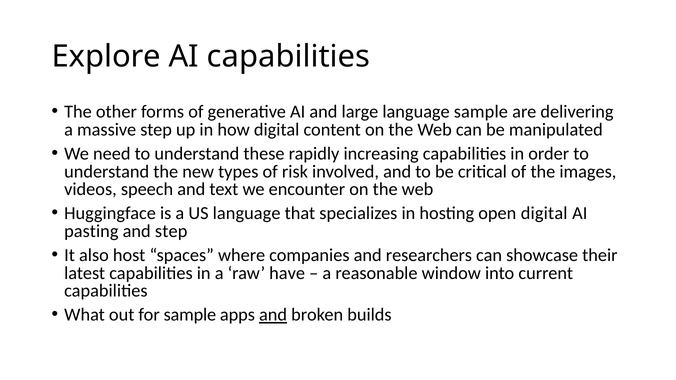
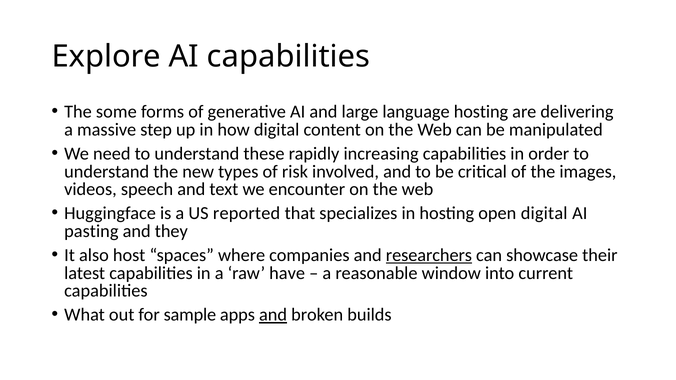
other: other -> some
language sample: sample -> hosting
US language: language -> reported
and step: step -> they
researchers underline: none -> present
